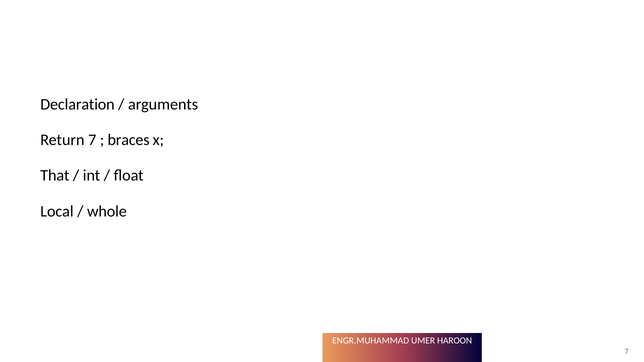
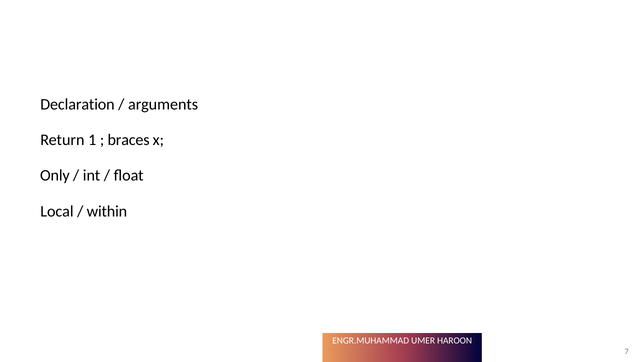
7: 7 -> 1
That: That -> Only
whole: whole -> within
